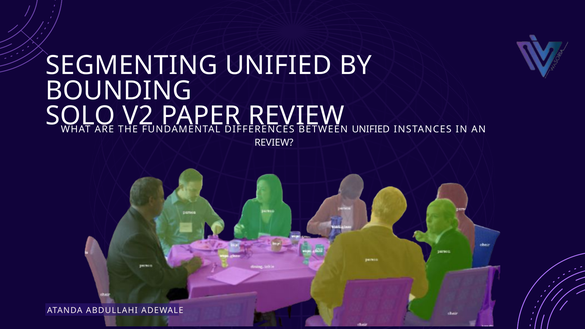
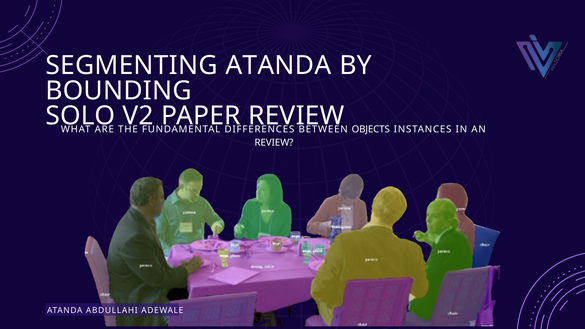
SEGMENTING UNIFIED: UNIFIED -> ATANDA
UNIFIED at (371, 129): UNIFIED -> OBJECTS
